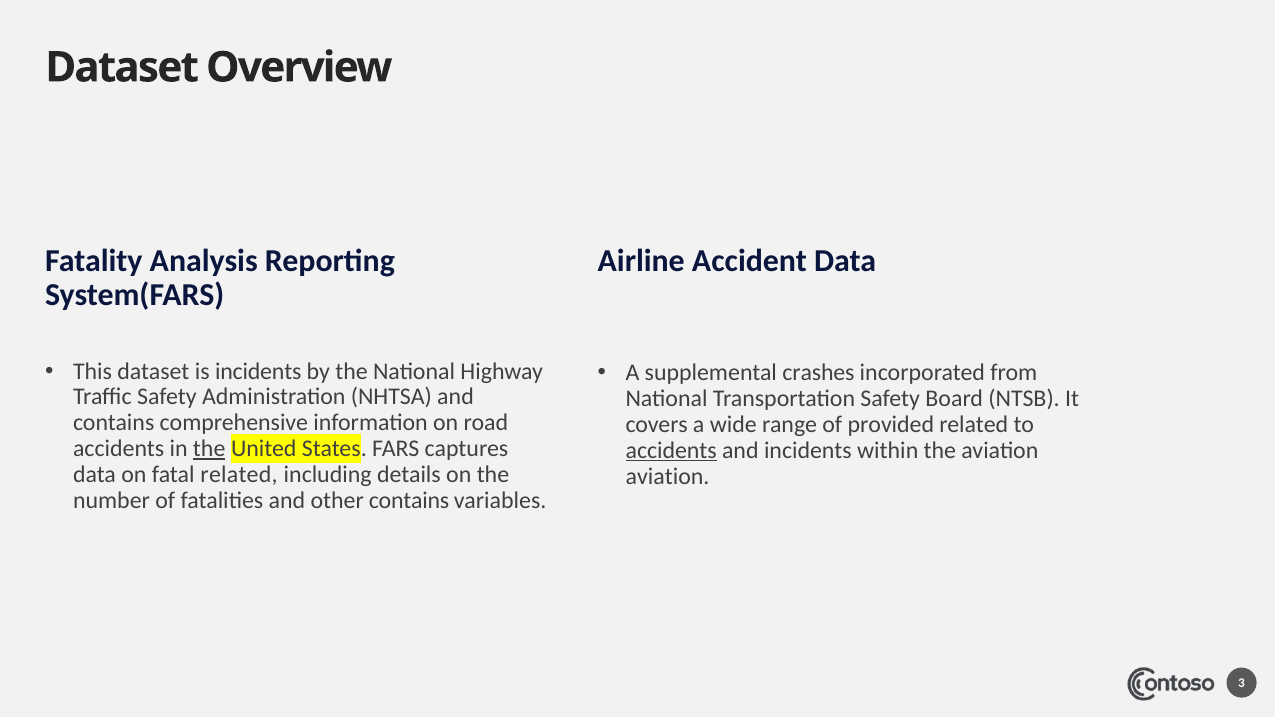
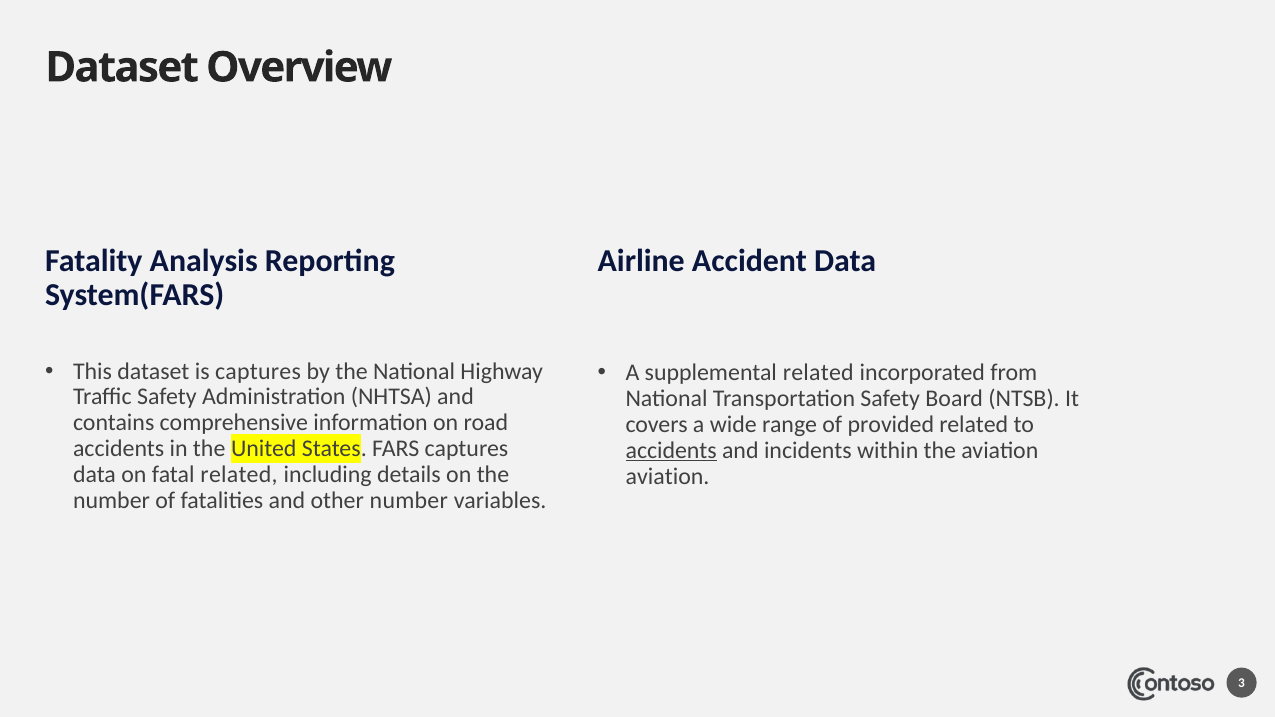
is incidents: incidents -> captures
supplemental crashes: crashes -> related
the at (209, 449) underline: present -> none
other contains: contains -> number
